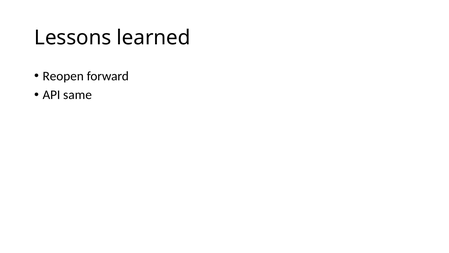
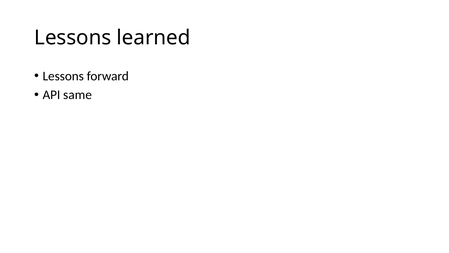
Reopen at (63, 76): Reopen -> Lessons
